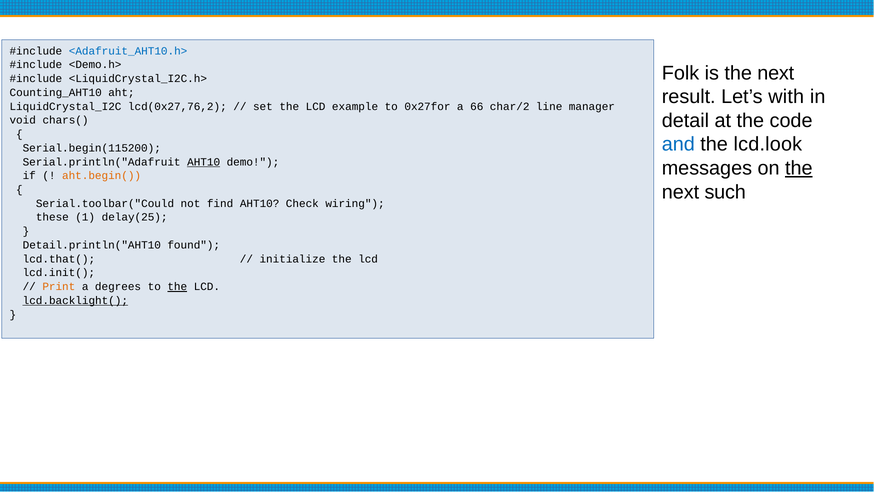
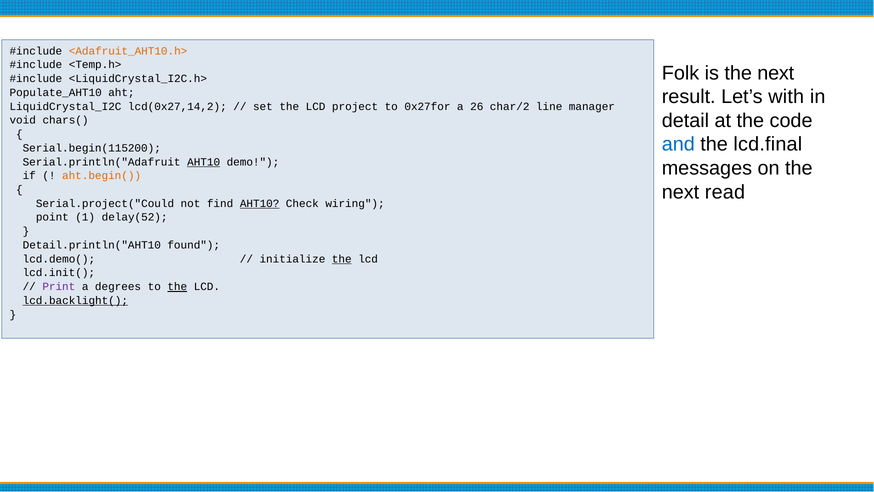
<Adafruit_AHT10.h> colour: blue -> orange
<Demo.h>: <Demo.h> -> <Temp.h>
Counting_AHT10: Counting_AHT10 -> Populate_AHT10
lcd(0x27,76,2: lcd(0x27,76,2 -> lcd(0x27,14,2
example: example -> project
66: 66 -> 26
lcd.look: lcd.look -> lcd.final
the at (799, 168) underline: present -> none
such: such -> read
Serial.toolbar("Could: Serial.toolbar("Could -> Serial.project("Could
AHT10 at (260, 203) underline: none -> present
these: these -> point
delay(25: delay(25 -> delay(52
lcd.that(: lcd.that( -> lcd.demo(
the at (342, 259) underline: none -> present
Print colour: orange -> purple
